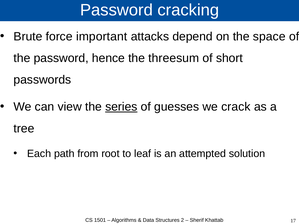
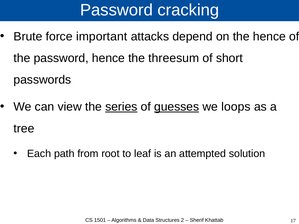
the space: space -> hence
guesses underline: none -> present
crack: crack -> loops
